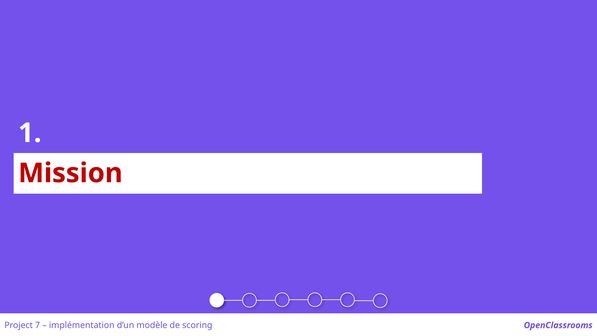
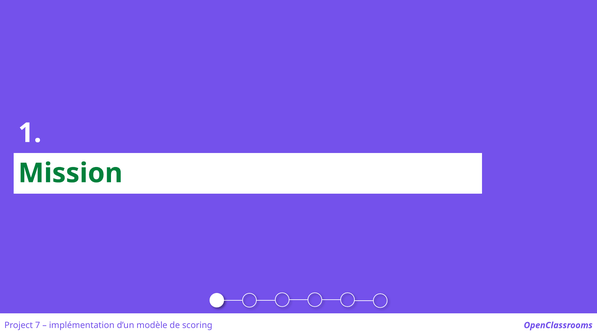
Mission colour: red -> green
